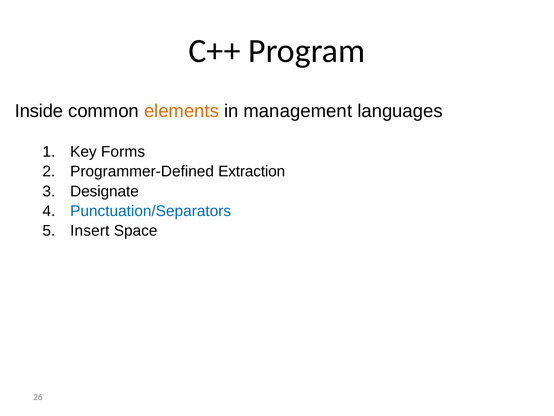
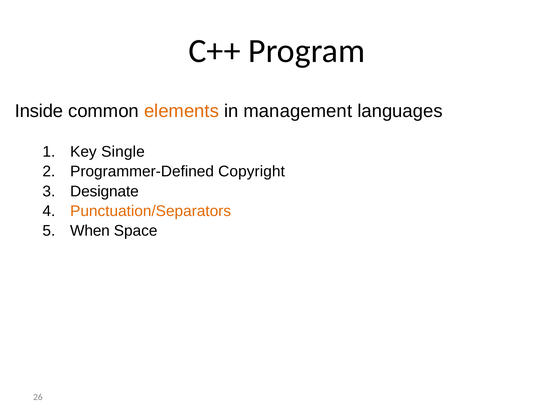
Forms: Forms -> Single
Extraction: Extraction -> Copyright
Punctuation/Separators colour: blue -> orange
Insert: Insert -> When
